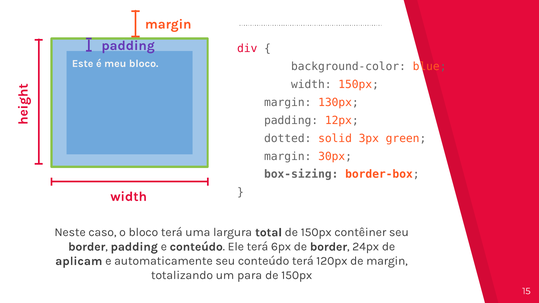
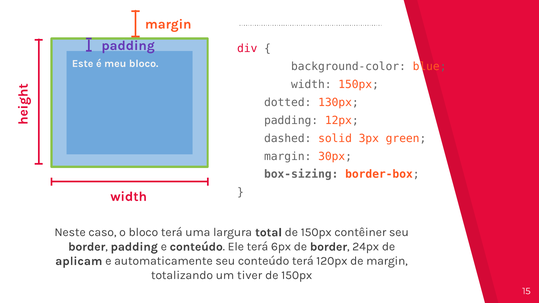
margin at (288, 102): margin -> dotted
dotted: dotted -> dashed
para: para -> tiver
